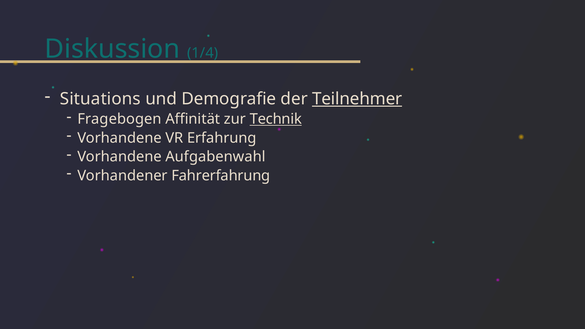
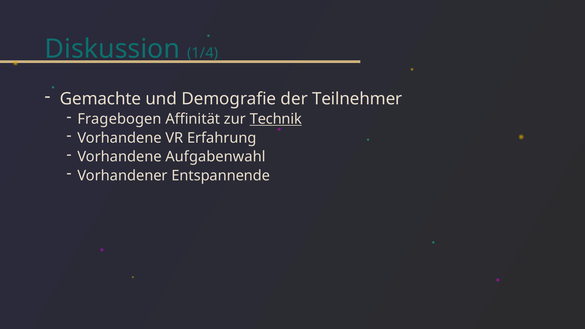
Situations: Situations -> Gemachte
Teilnehmer underline: present -> none
Fahrerfahrung: Fahrerfahrung -> Entspannende
